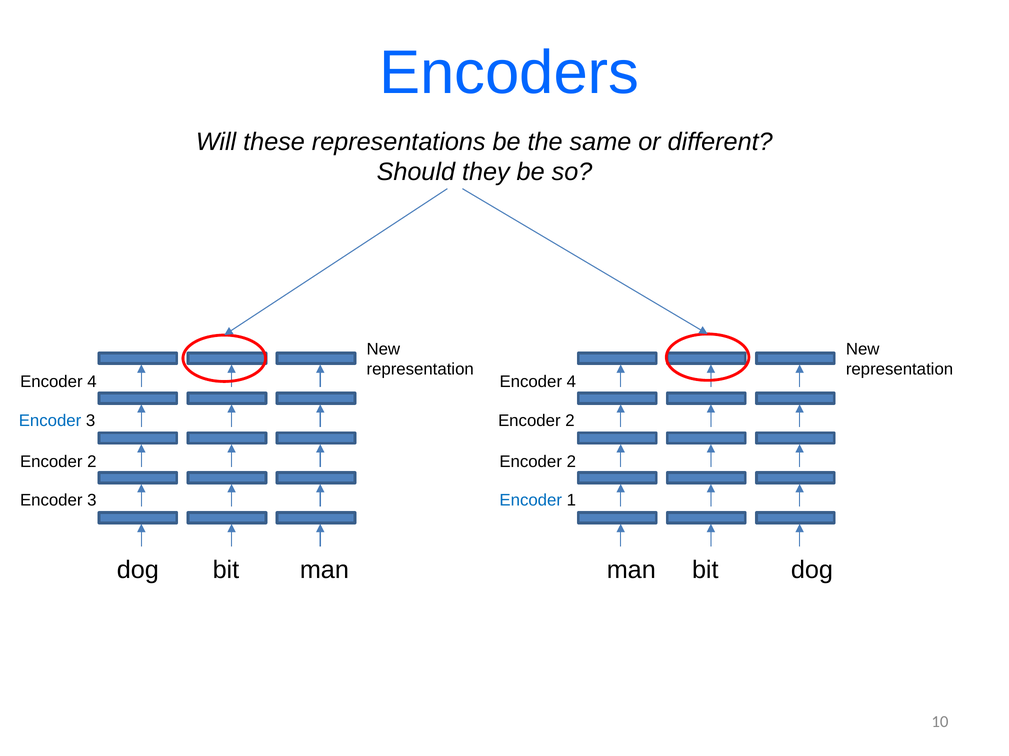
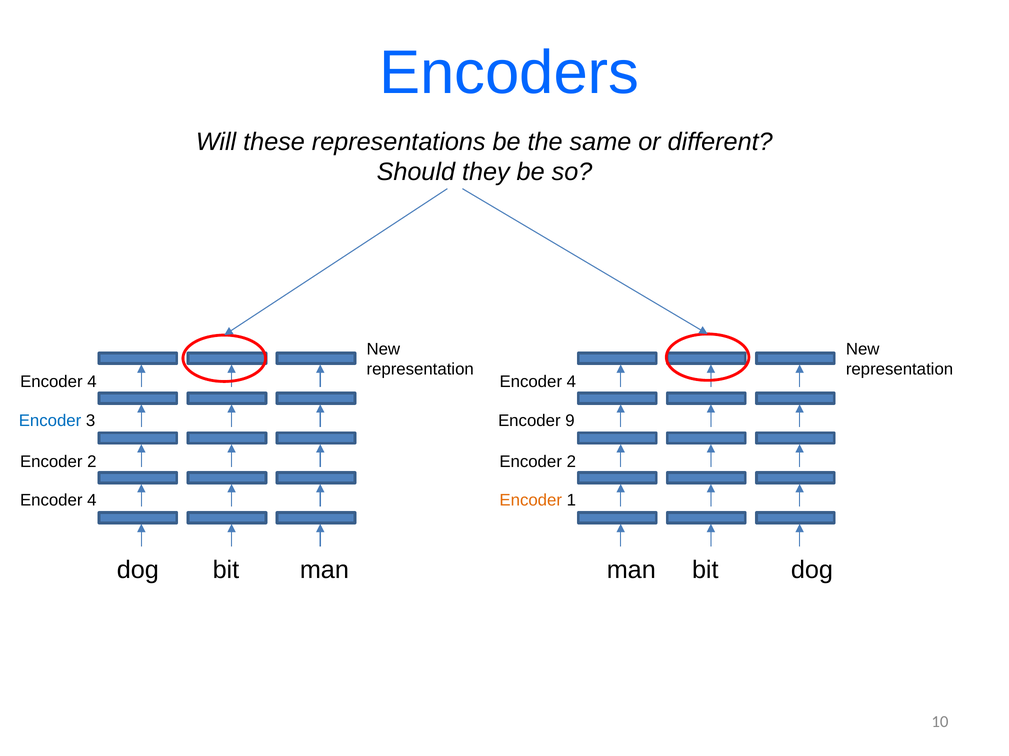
2 at (570, 421): 2 -> 9
3 at (92, 501): 3 -> 4
Encoder at (531, 501) colour: blue -> orange
